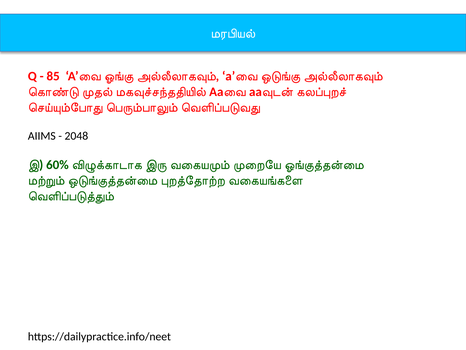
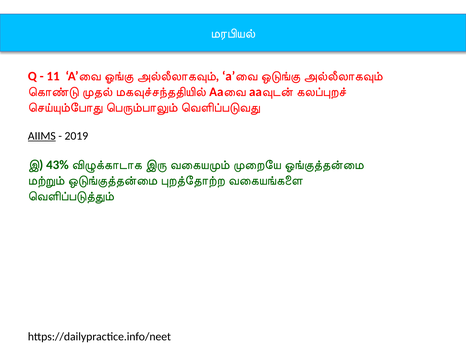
85: 85 -> 11
AIIMS underline: none -> present
2048: 2048 -> 2019
60%: 60% -> 43%
